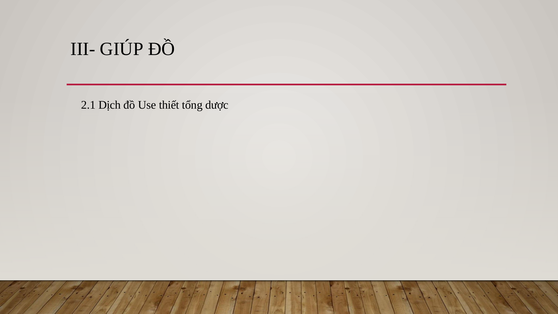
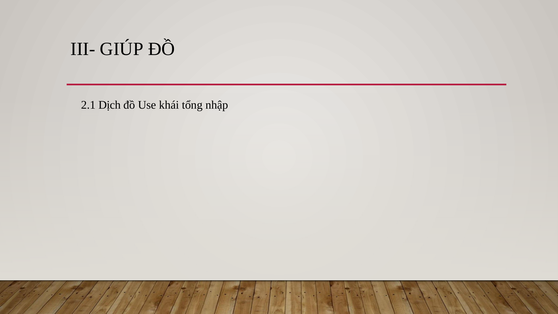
thiết: thiết -> khái
dược: dược -> nhập
